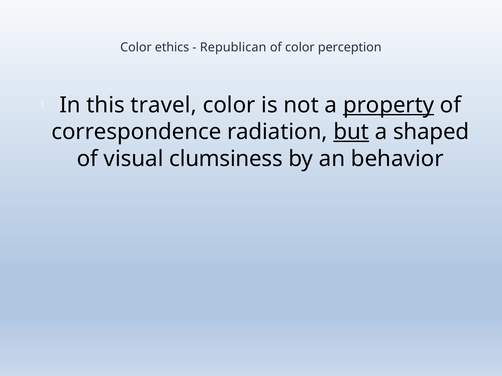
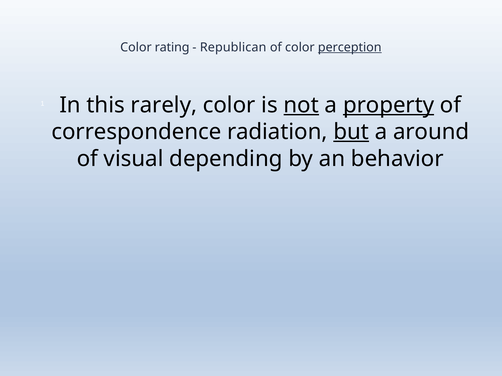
ethics: ethics -> rating
perception underline: none -> present
travel: travel -> rarely
not underline: none -> present
shaped: shaped -> around
clumsiness: clumsiness -> depending
